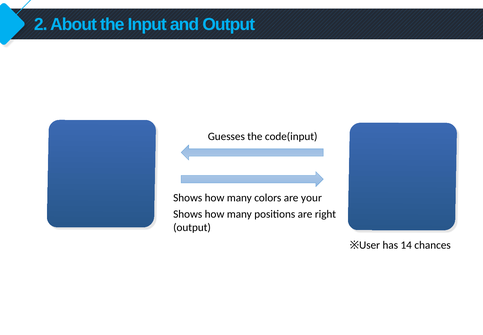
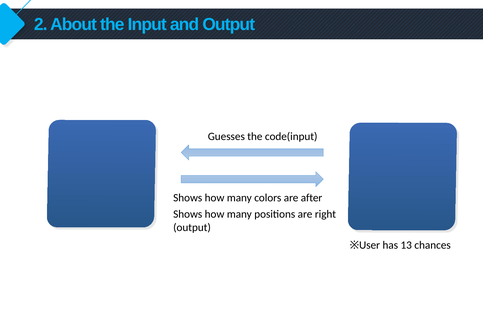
your: your -> after
14: 14 -> 13
